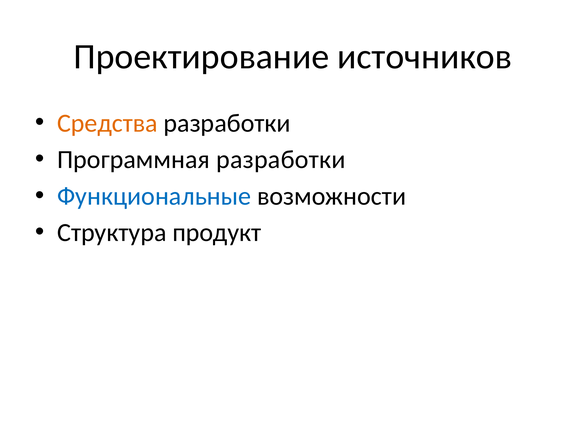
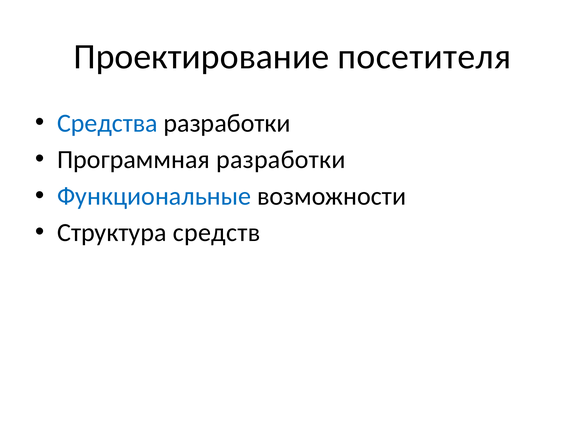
источников: источников -> посетителя
Средства colour: orange -> blue
продукт: продукт -> средств
